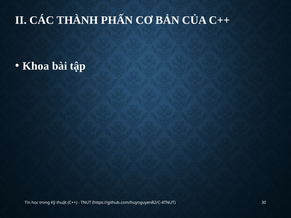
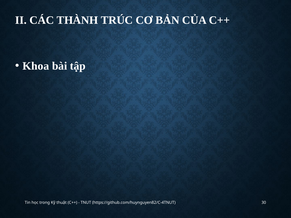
PHẤN: PHẤN -> TRÚC
